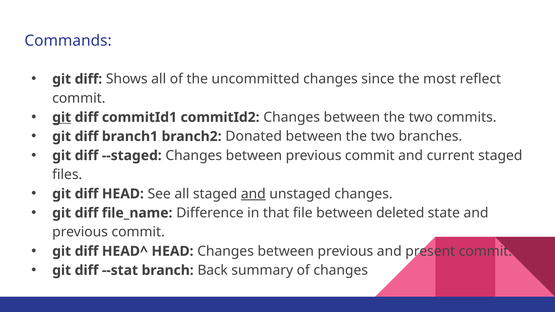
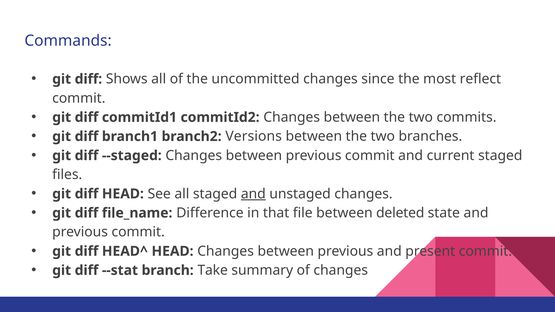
git at (62, 117) underline: present -> none
Donated: Donated -> Versions
Back: Back -> Take
